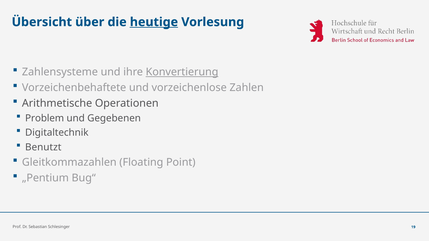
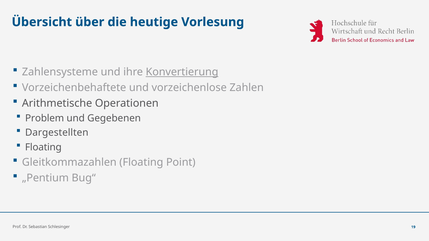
heutige underline: present -> none
Digitaltechnik: Digitaltechnik -> Dargestellten
Benutzt at (43, 147): Benutzt -> Floating
